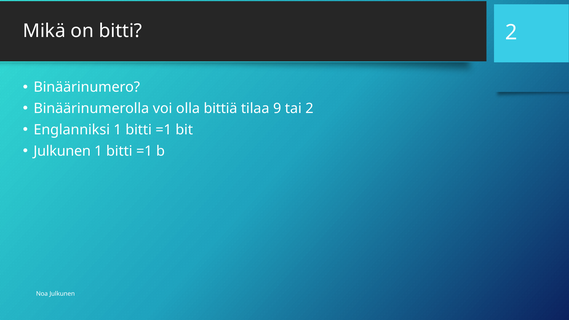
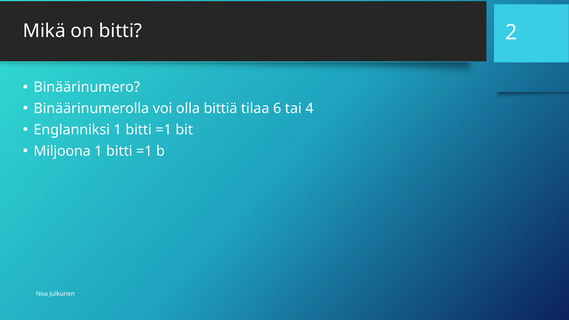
9: 9 -> 6
tai 2: 2 -> 4
Julkunen at (62, 151): Julkunen -> Miljoona
